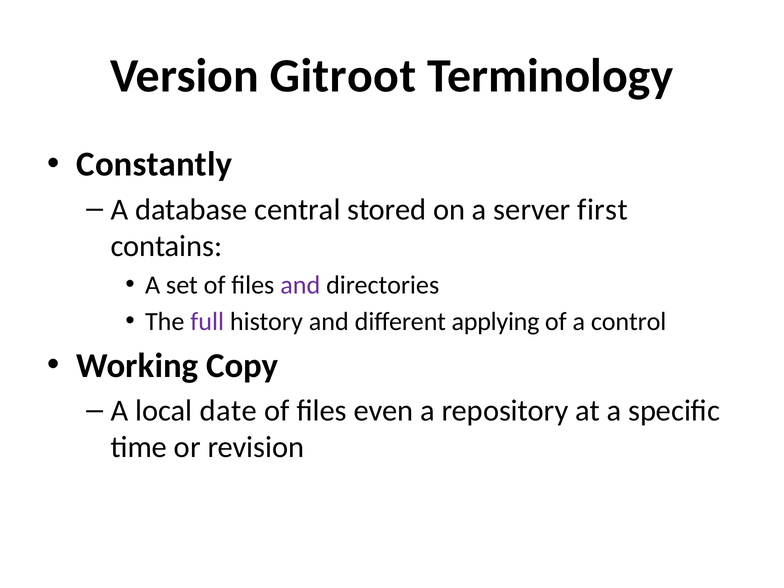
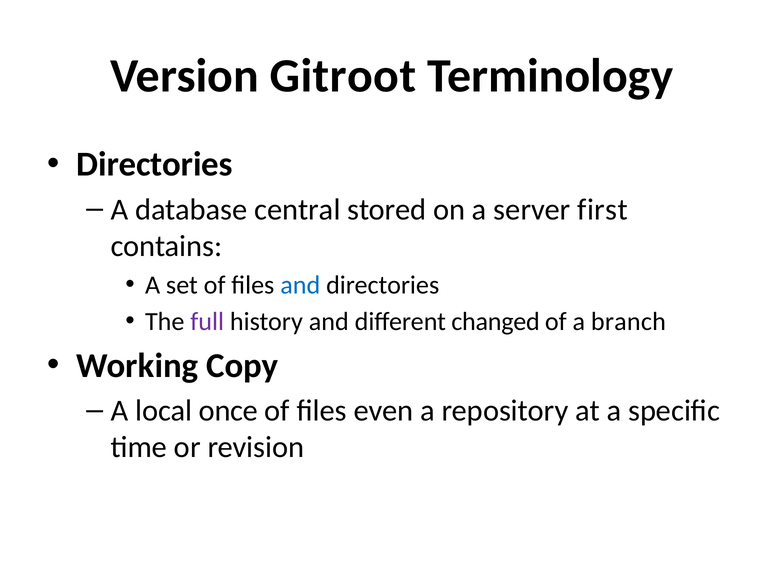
Constantly at (154, 164): Constantly -> Directories
and at (300, 285) colour: purple -> blue
applying: applying -> changed
control: control -> branch
date: date -> once
